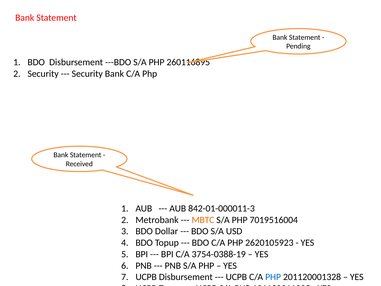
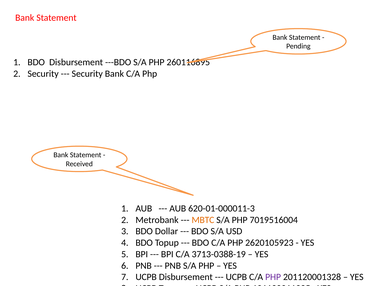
842-01-000011-3: 842-01-000011-3 -> 620-01-000011-3
3754-0388-19: 3754-0388-19 -> 3713-0388-19
PHP at (273, 277) colour: blue -> purple
